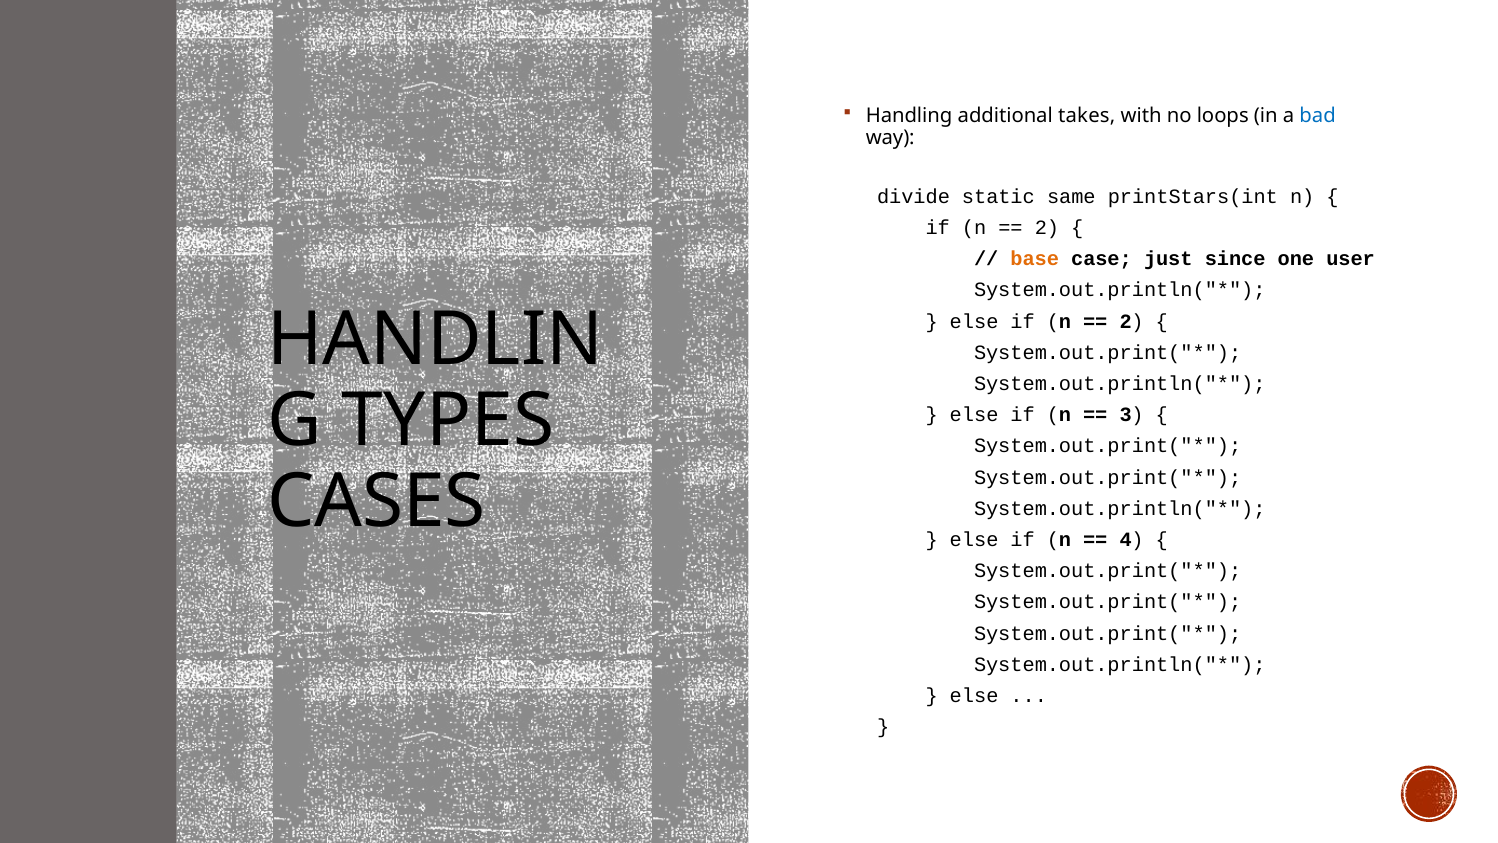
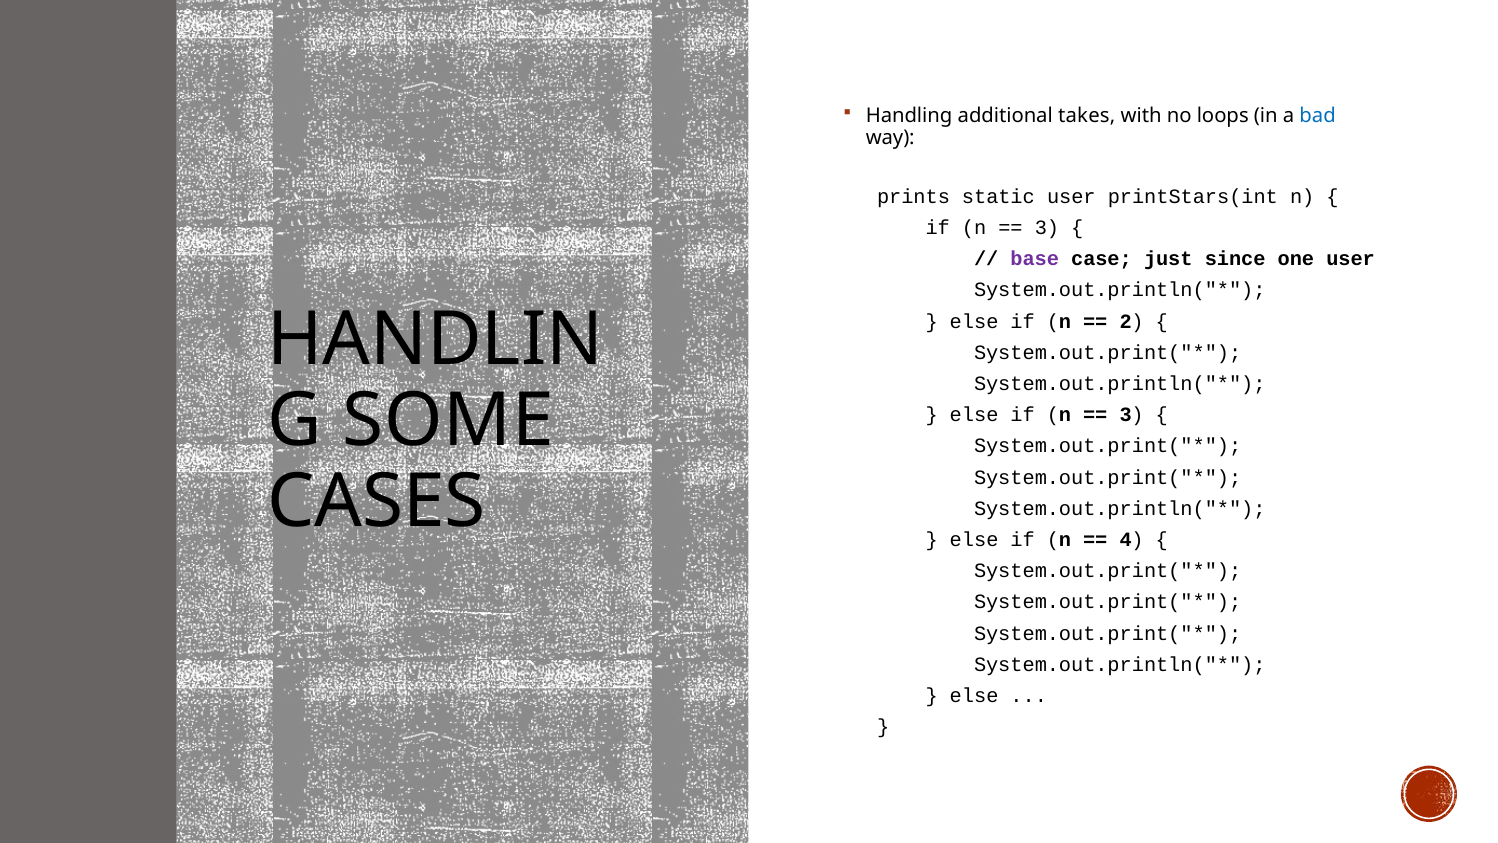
divide: divide -> prints
static same: same -> user
2 at (1047, 228): 2 -> 3
base colour: orange -> purple
TYPES: TYPES -> SOME
